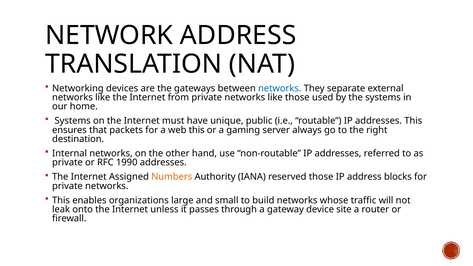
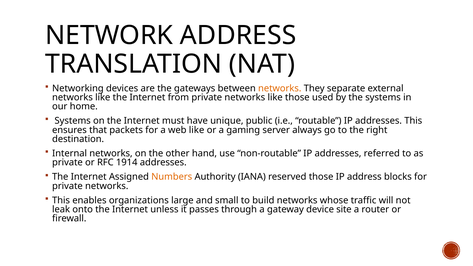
networks at (280, 88) colour: blue -> orange
web this: this -> like
1990: 1990 -> 1914
